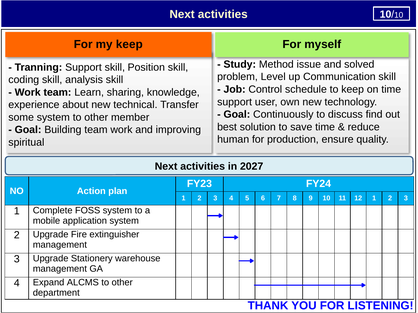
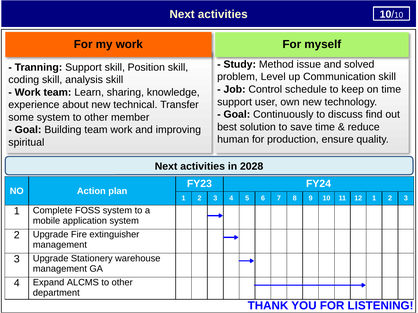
my keep: keep -> work
2027: 2027 -> 2028
